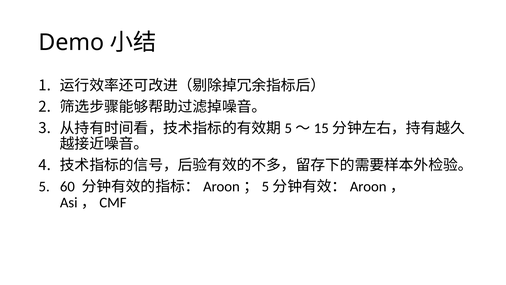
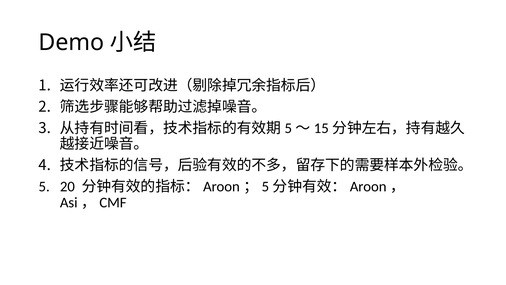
60: 60 -> 20
